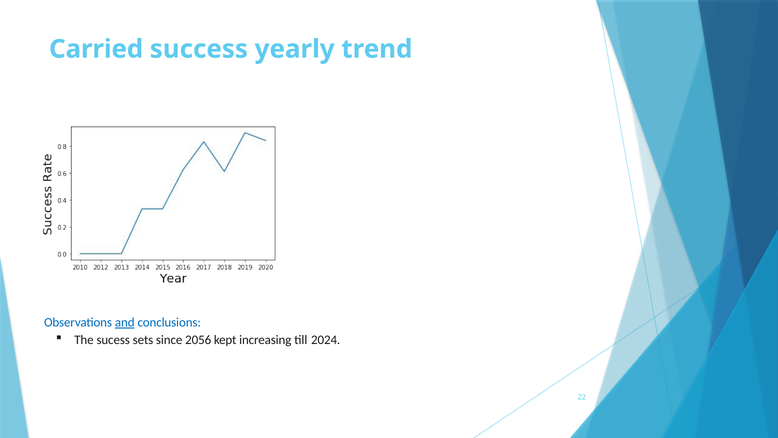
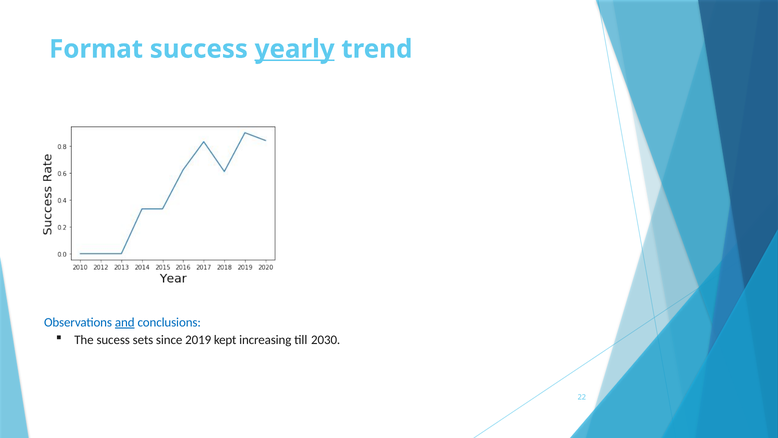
Carried: Carried -> Format
yearly underline: none -> present
2056: 2056 -> 2019
2024: 2024 -> 2030
